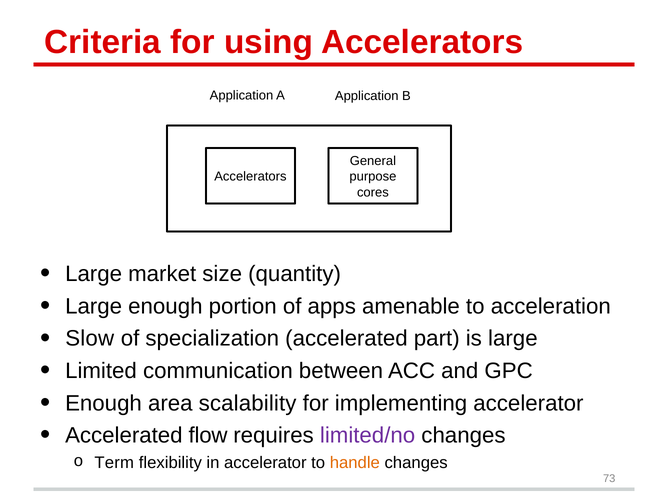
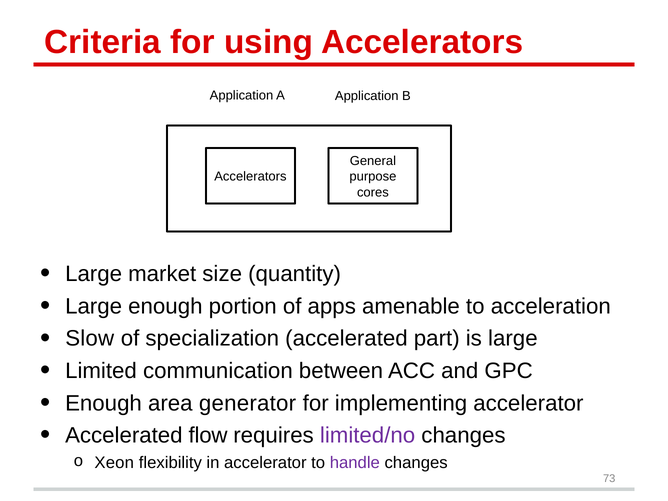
scalability: scalability -> generator
Term: Term -> Xeon
handle colour: orange -> purple
